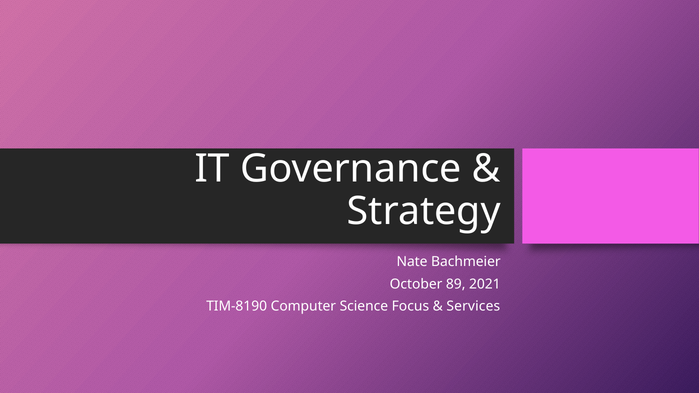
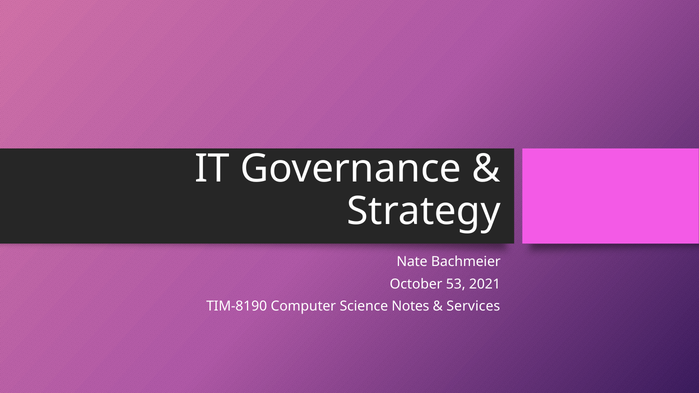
89: 89 -> 53
Focus: Focus -> Notes
